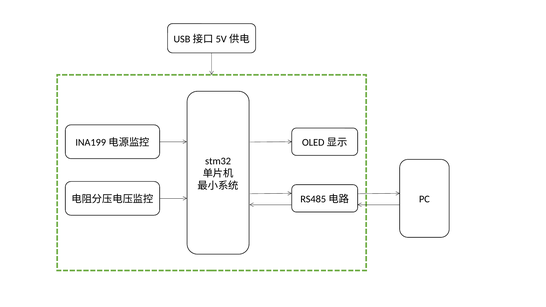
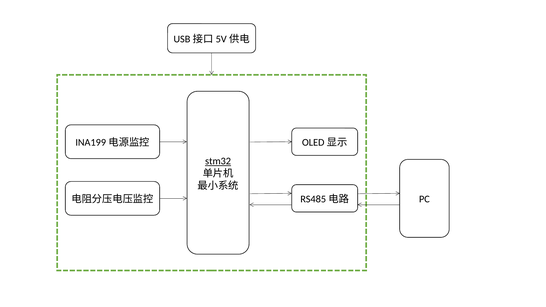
stm32 underline: none -> present
